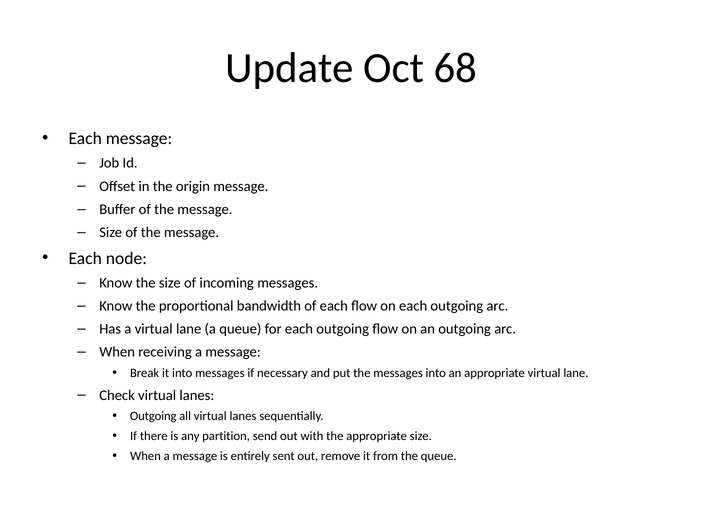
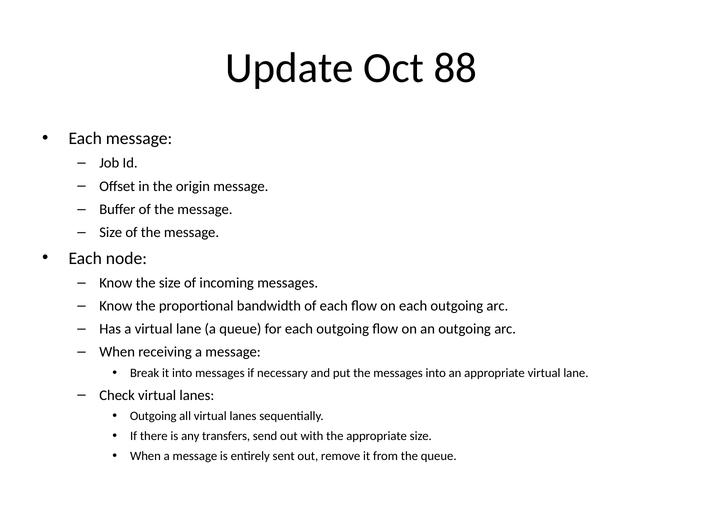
68: 68 -> 88
partition: partition -> transfers
